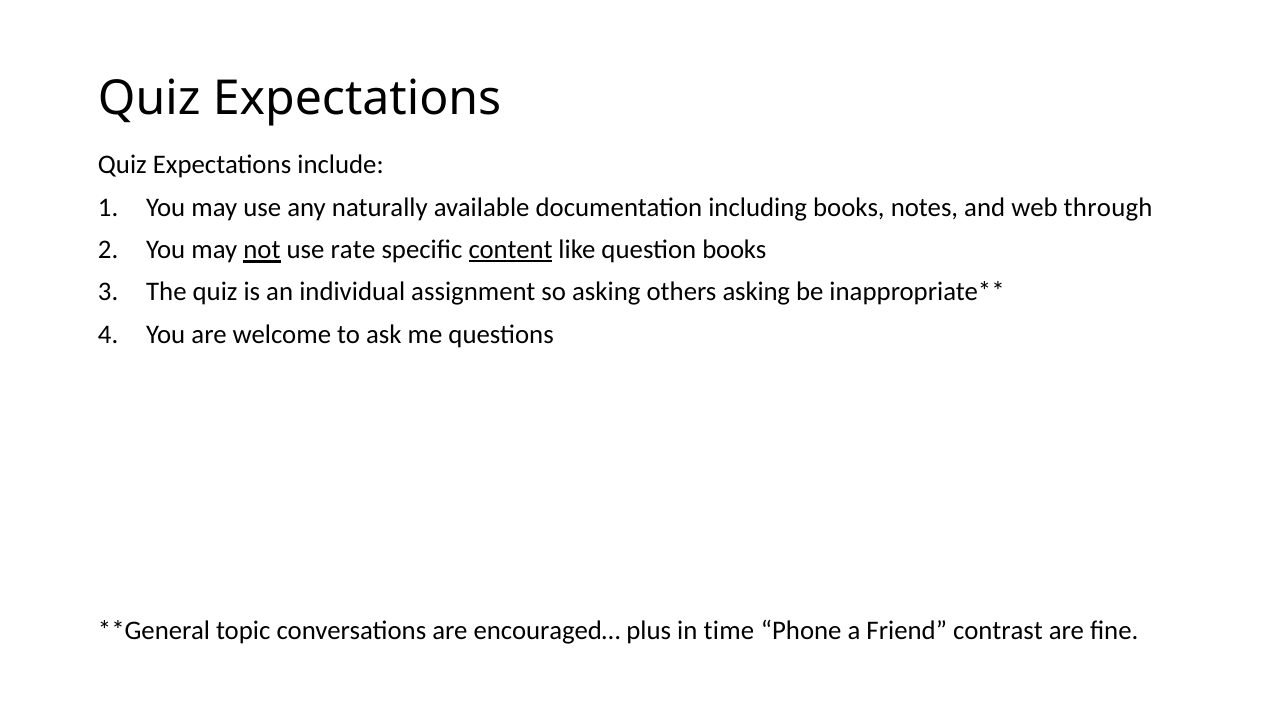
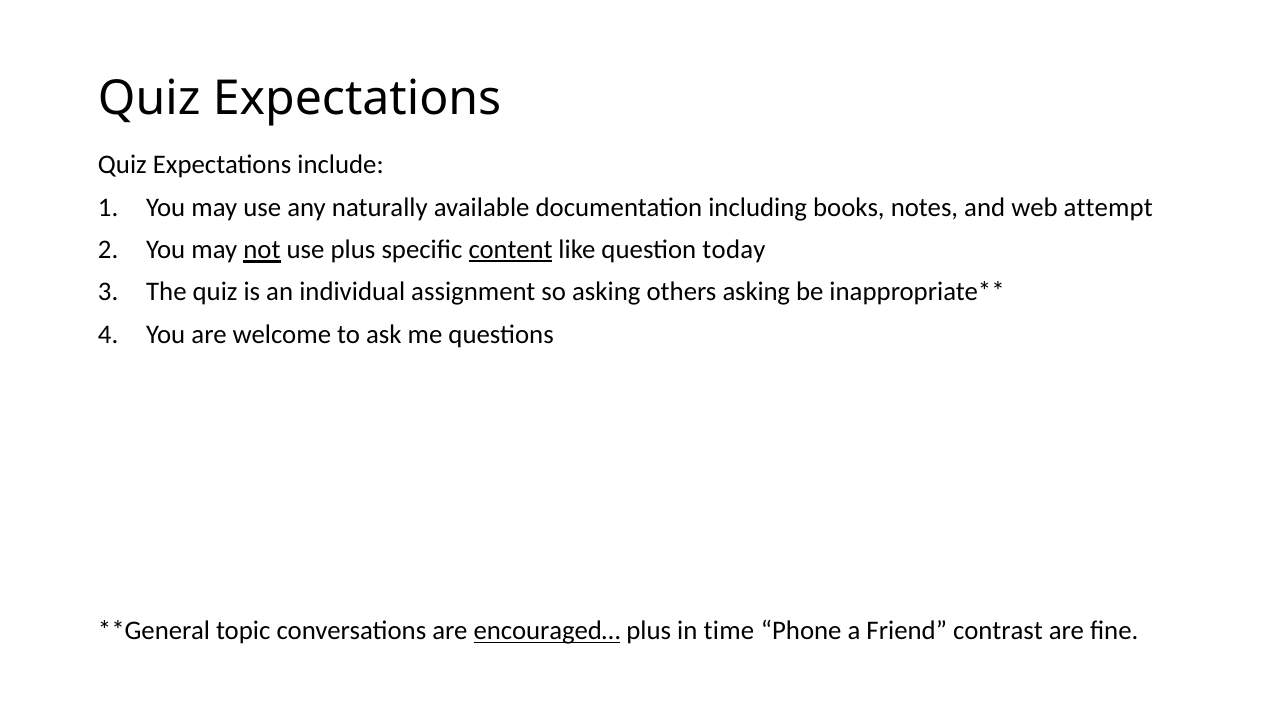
through: through -> attempt
use rate: rate -> plus
question books: books -> today
encouraged… underline: none -> present
